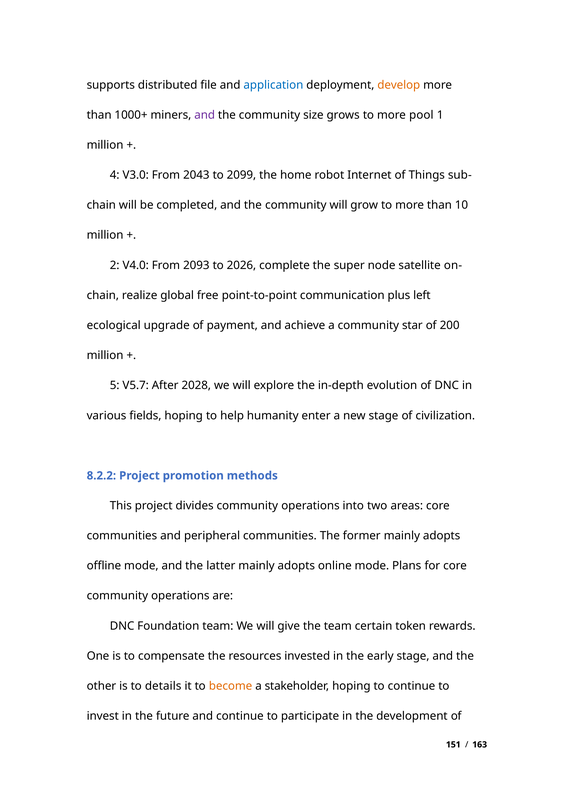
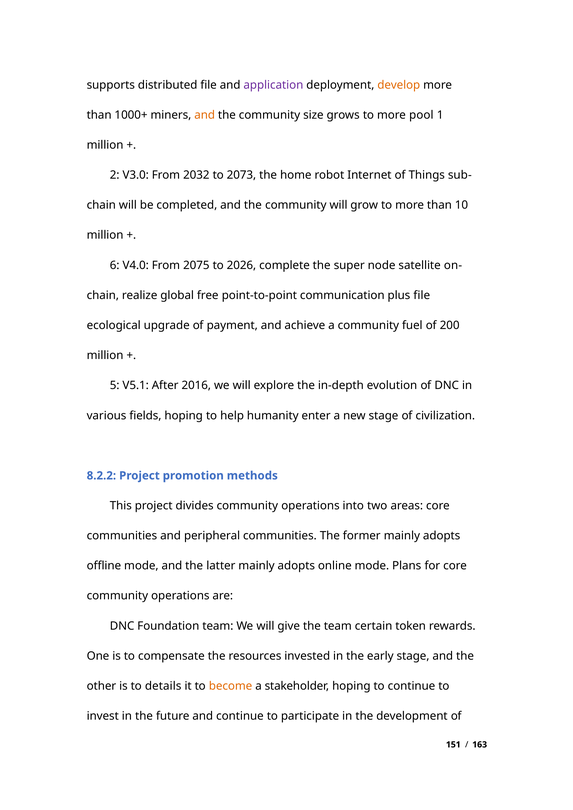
application colour: blue -> purple
and at (205, 115) colour: purple -> orange
4: 4 -> 2
2043: 2043 -> 2032
2099: 2099 -> 2073
2: 2 -> 6
2093: 2093 -> 2075
plus left: left -> file
star: star -> fuel
V5.7: V5.7 -> V5.1
2028: 2028 -> 2016
